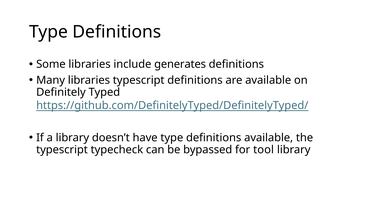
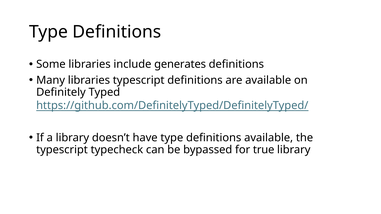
tool: tool -> true
